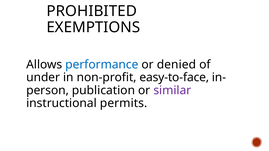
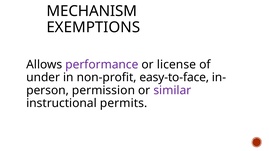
PROHIBITED: PROHIBITED -> MECHANISM
performance colour: blue -> purple
denied: denied -> license
publication: publication -> permission
